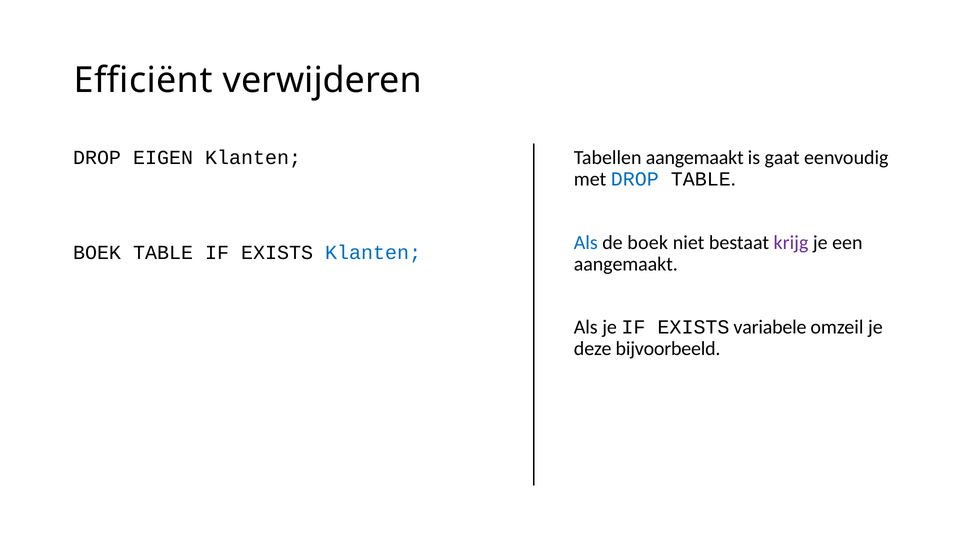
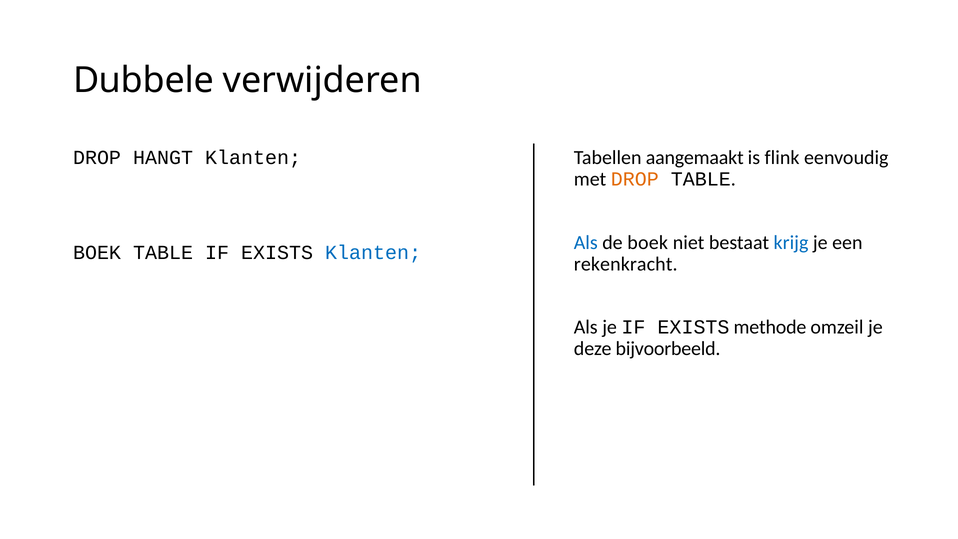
Efficiënt: Efficiënt -> Dubbele
gaat: gaat -> flink
EIGEN: EIGEN -> HANGT
DROP at (635, 179) colour: blue -> orange
krijg colour: purple -> blue
aangemaakt at (626, 264): aangemaakt -> rekenkracht
variabele: variabele -> methode
